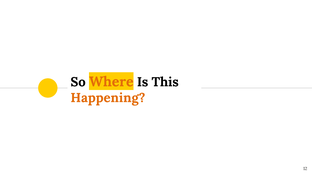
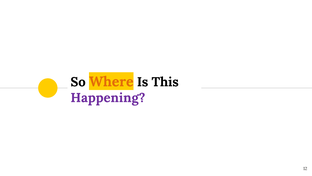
Happening colour: orange -> purple
